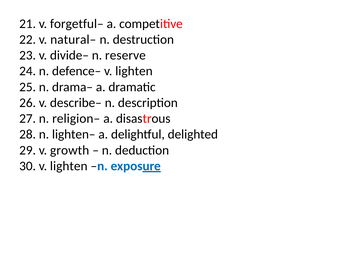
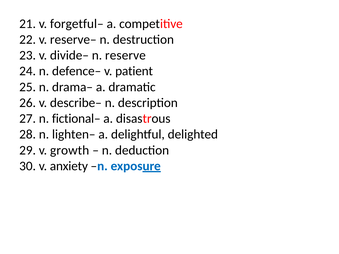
natural–: natural– -> reserve–
defence– v lighten: lighten -> patient
religion–: religion– -> fictional–
30 v lighten: lighten -> anxiety
